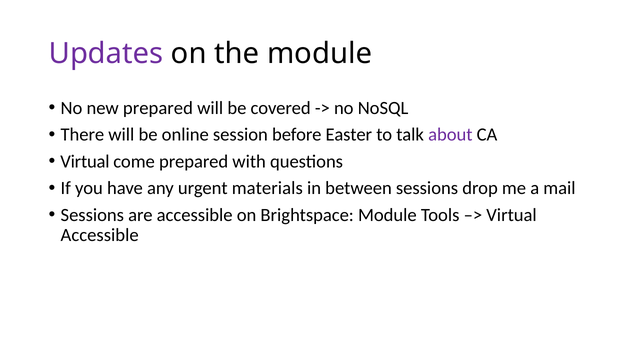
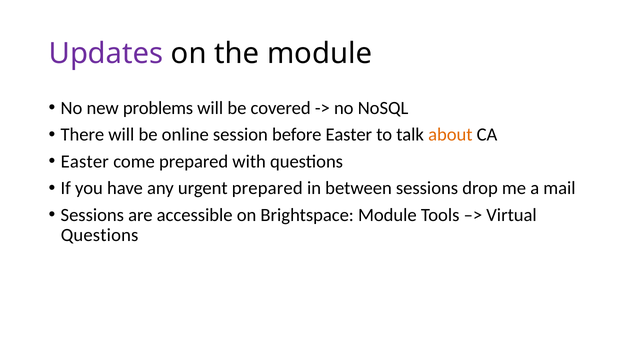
new prepared: prepared -> problems
about colour: purple -> orange
Virtual at (85, 161): Virtual -> Easter
urgent materials: materials -> prepared
Accessible at (100, 235): Accessible -> Questions
